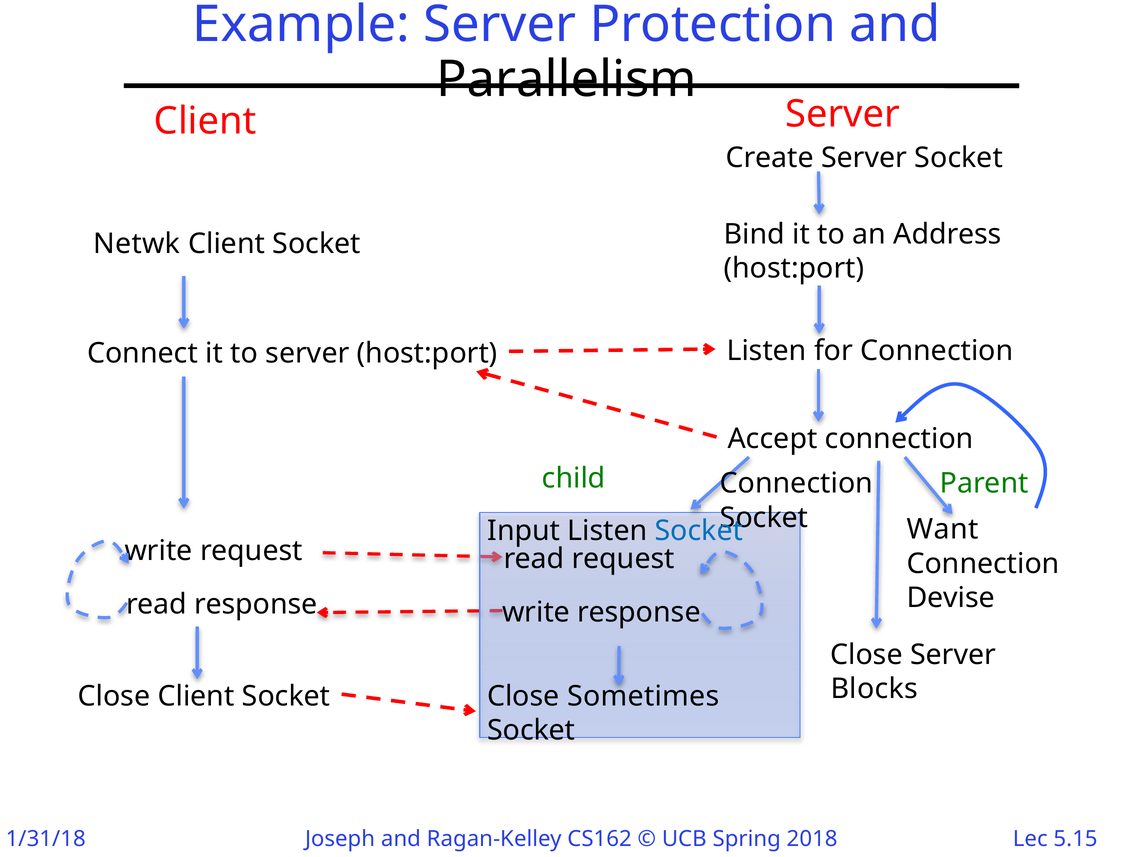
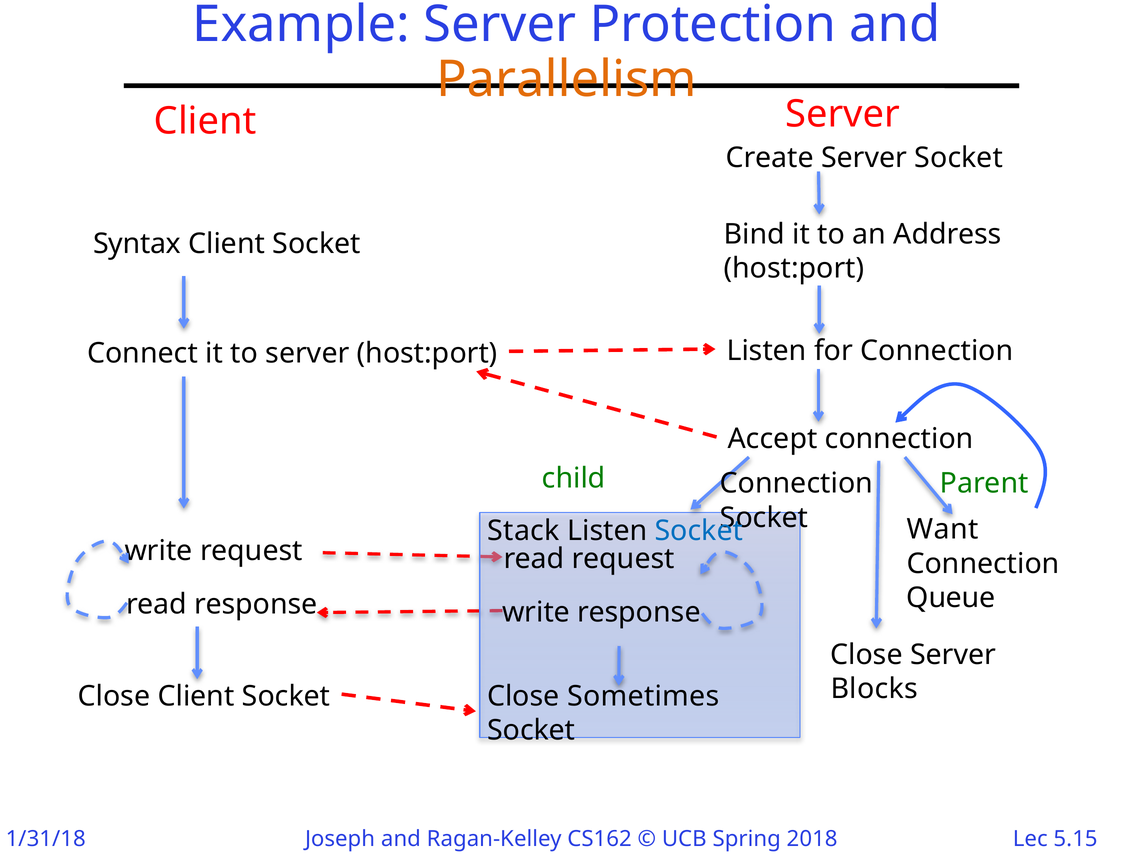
Parallelism colour: black -> orange
Netwk: Netwk -> Syntax
Input: Input -> Stack
Devise: Devise -> Queue
